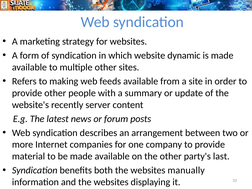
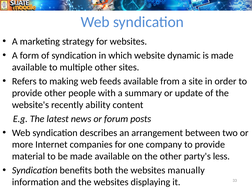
server: server -> ability
last: last -> less
